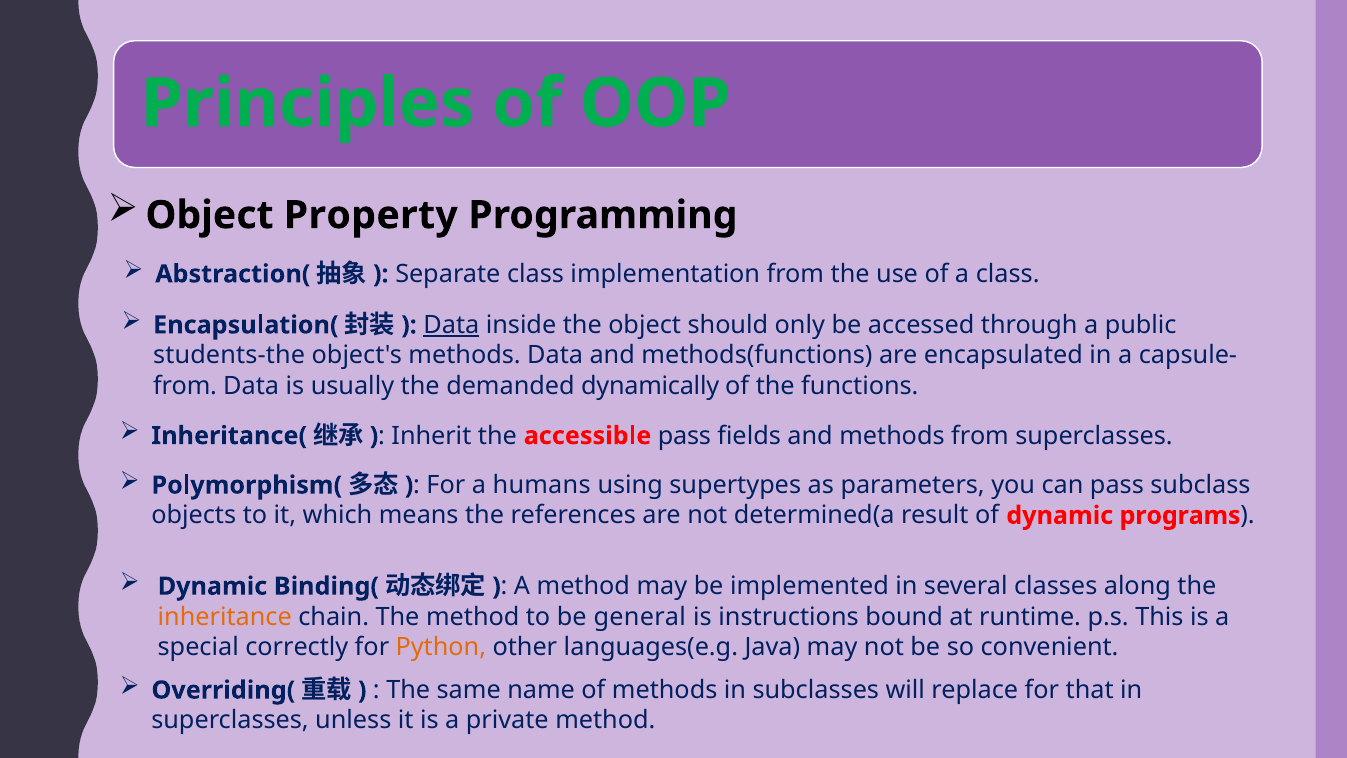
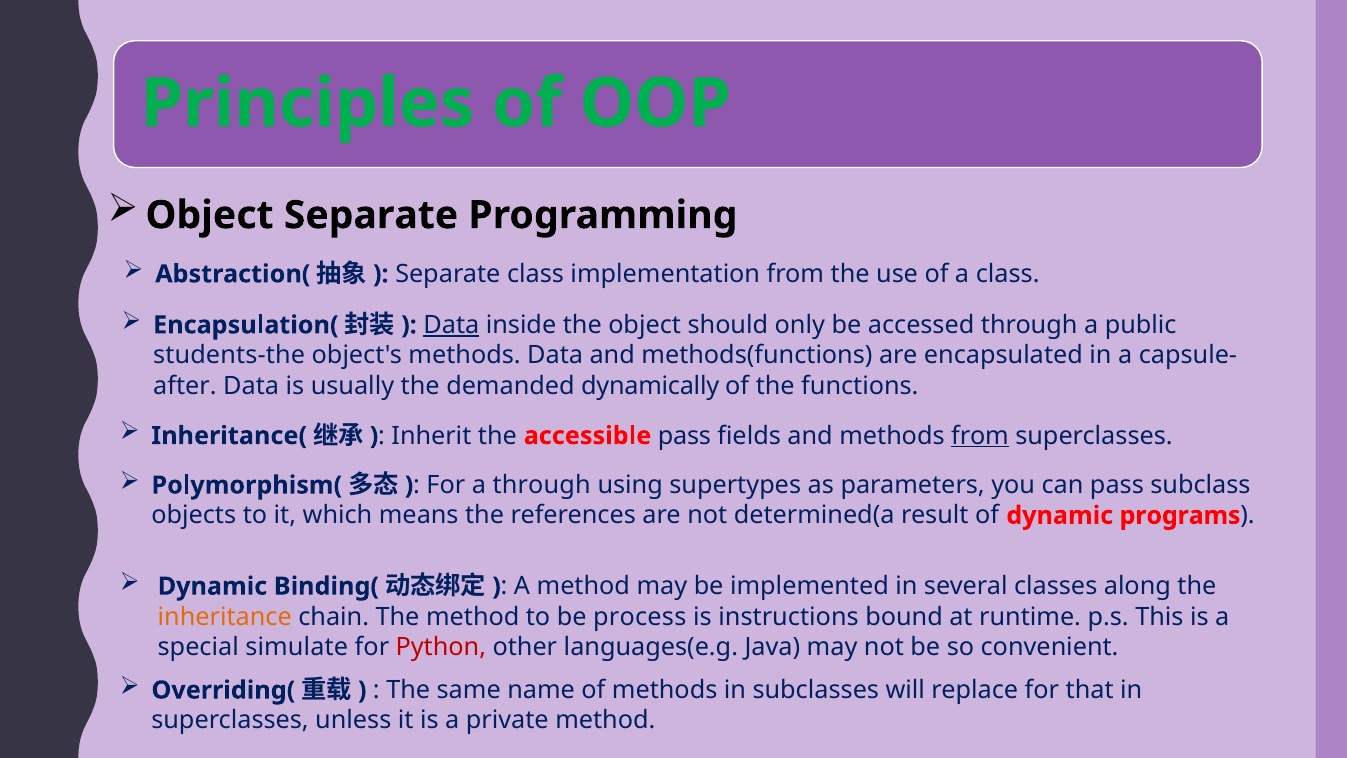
Object Property: Property -> Separate
from at (185, 386): from -> after
from at (980, 436) underline: none -> present
a humans: humans -> through
general: general -> process
correctly: correctly -> simulate
Python colour: orange -> red
